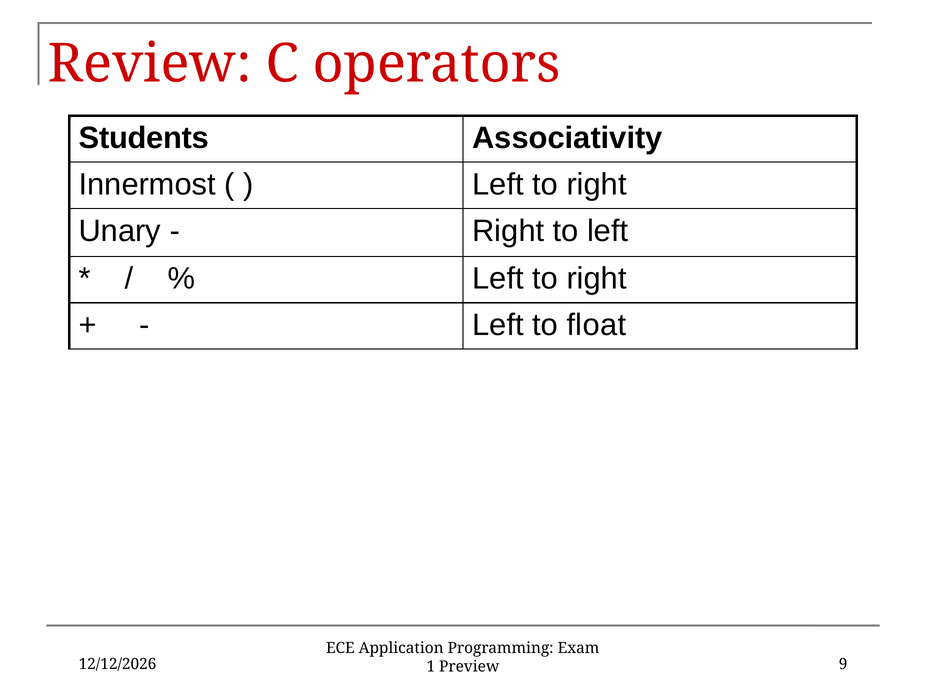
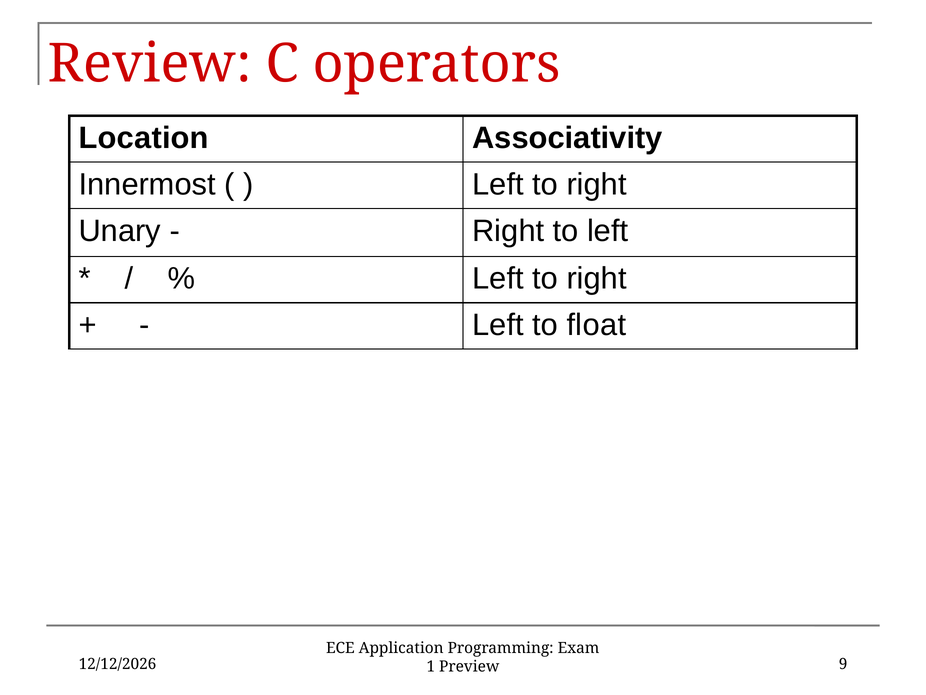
Students: Students -> Location
